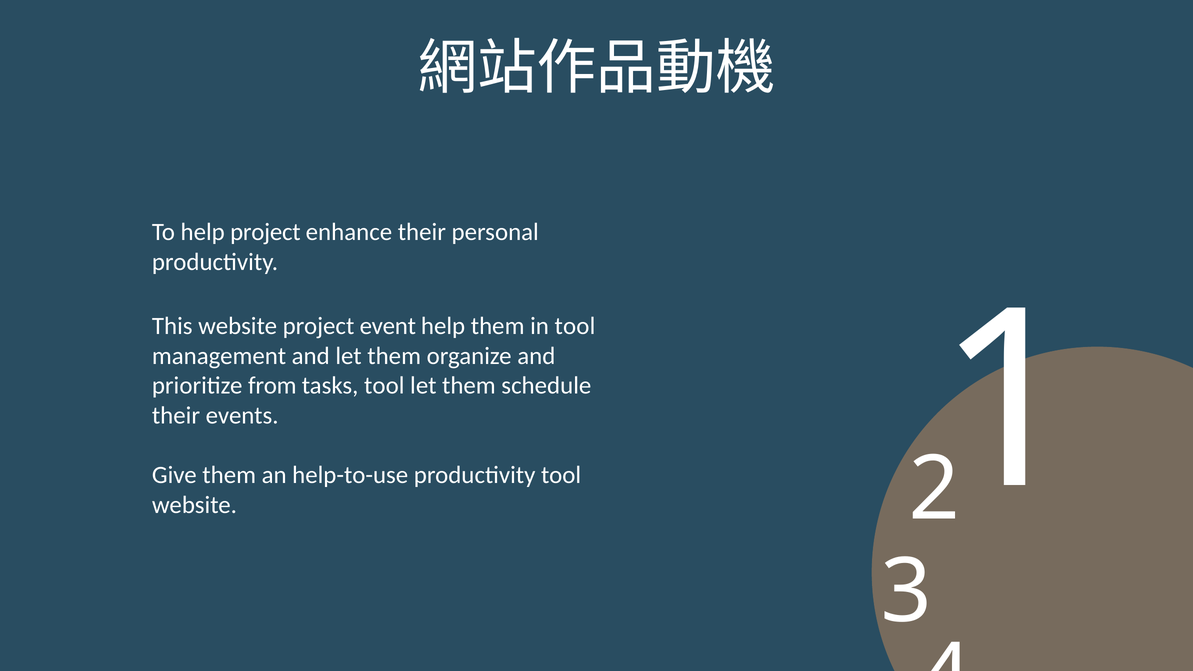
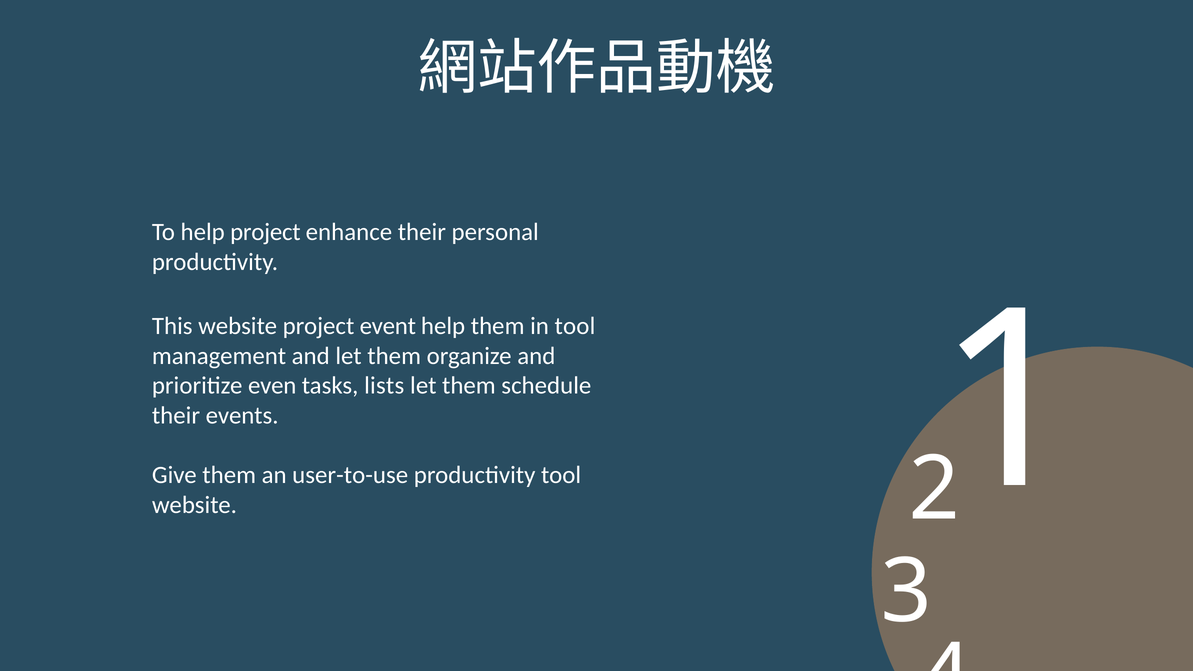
from: from -> even
tasks tool: tool -> lists
help-to-use: help-to-use -> user-to-use
